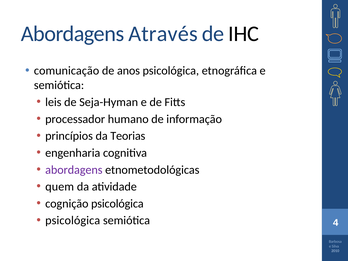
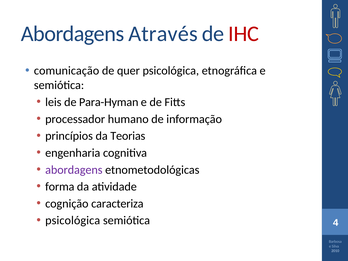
IHC colour: black -> red
anos: anos -> quer
Seja-Hyman: Seja-Hyman -> Para-Hyman
quem: quem -> forma
cognição psicológica: psicológica -> caracteriza
